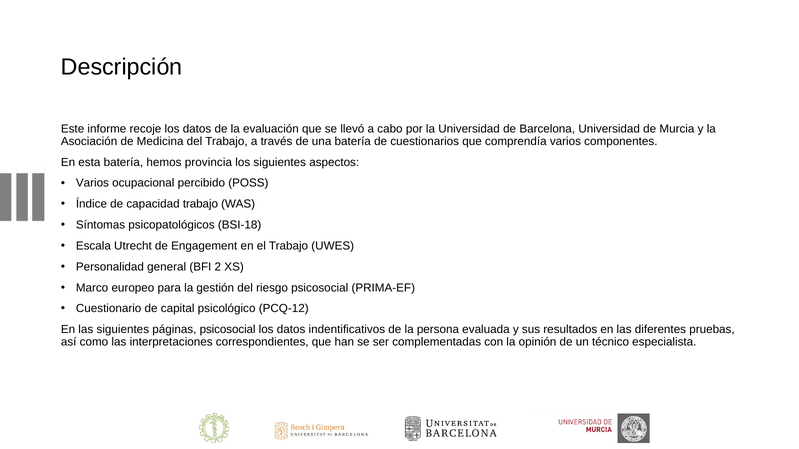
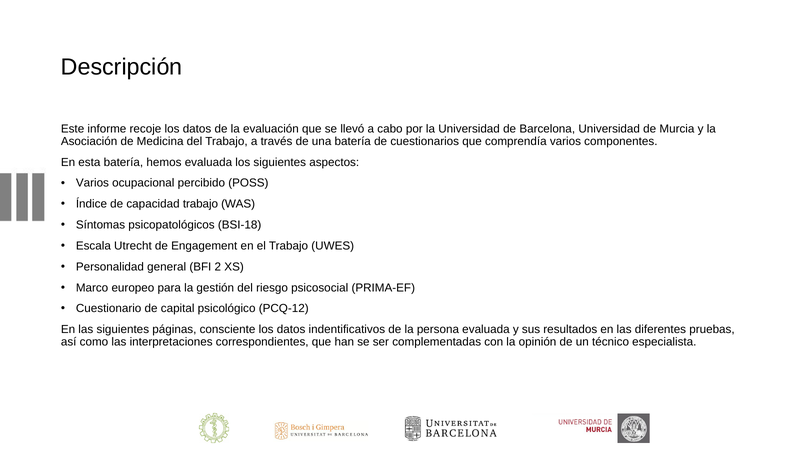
hemos provincia: provincia -> evaluada
páginas psicosocial: psicosocial -> consciente
